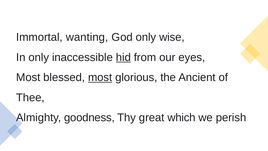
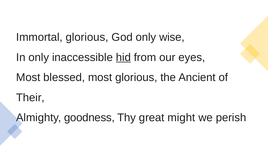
Immortal wanting: wanting -> glorious
most at (100, 77) underline: present -> none
Thee: Thee -> Their
which: which -> might
